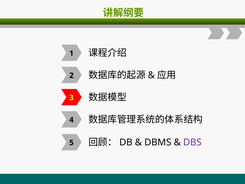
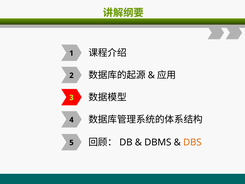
DBS colour: purple -> orange
